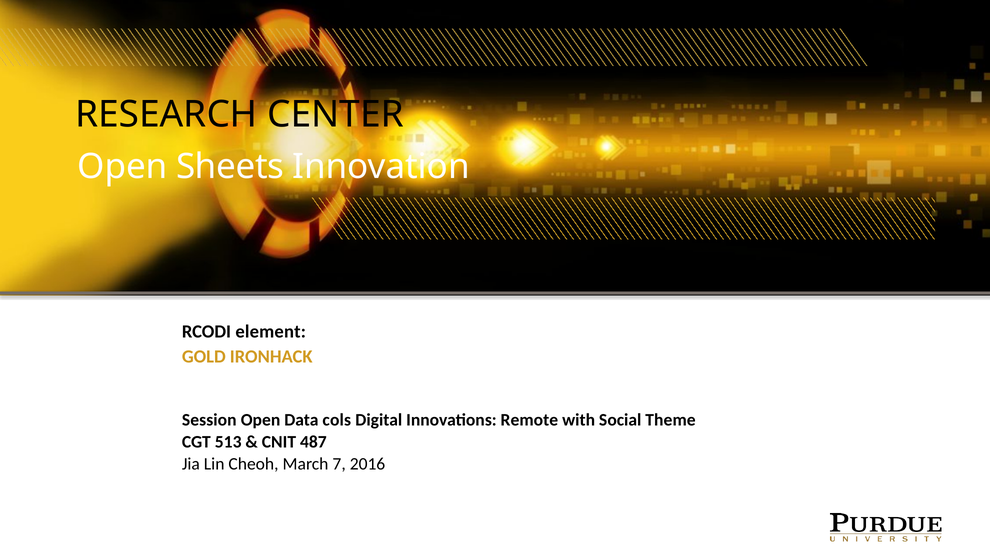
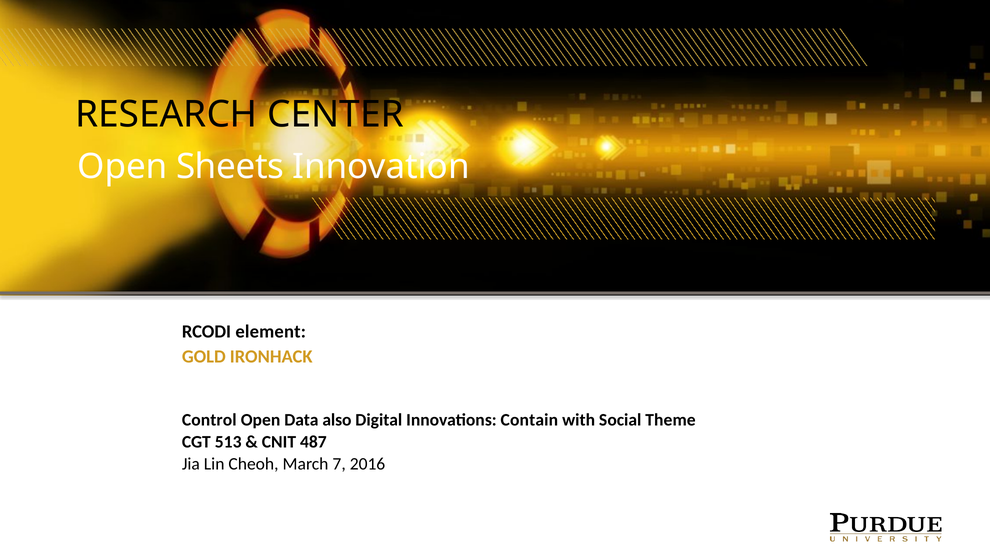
Session: Session -> Control
cols: cols -> also
Remote: Remote -> Contain
